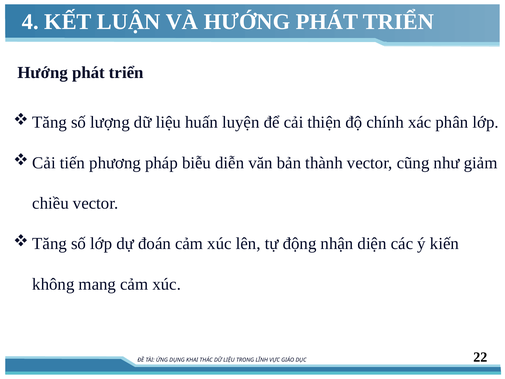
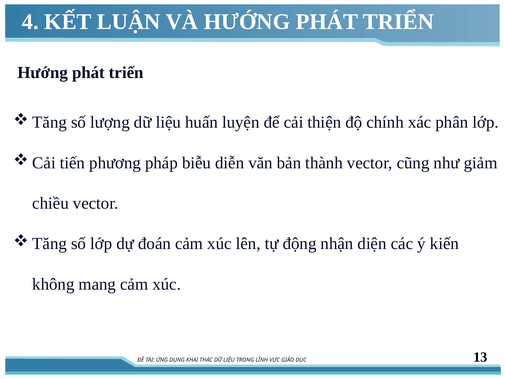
22: 22 -> 13
